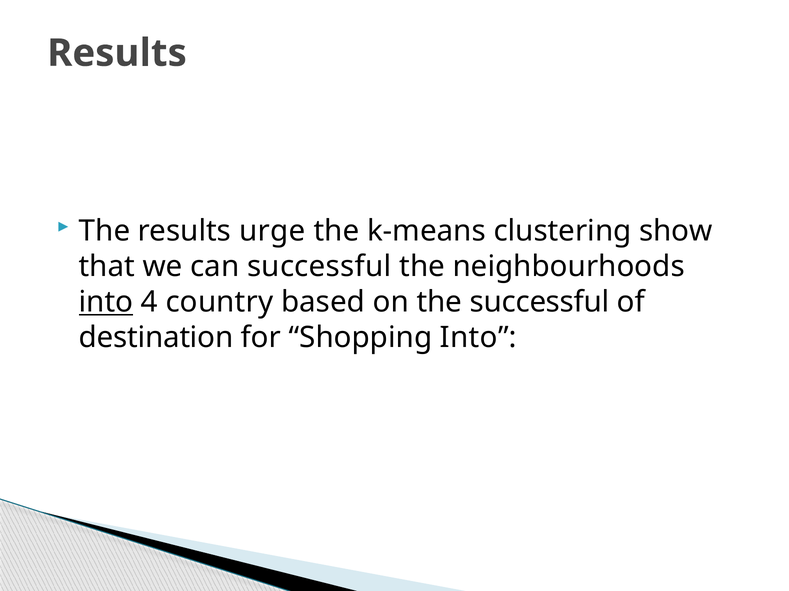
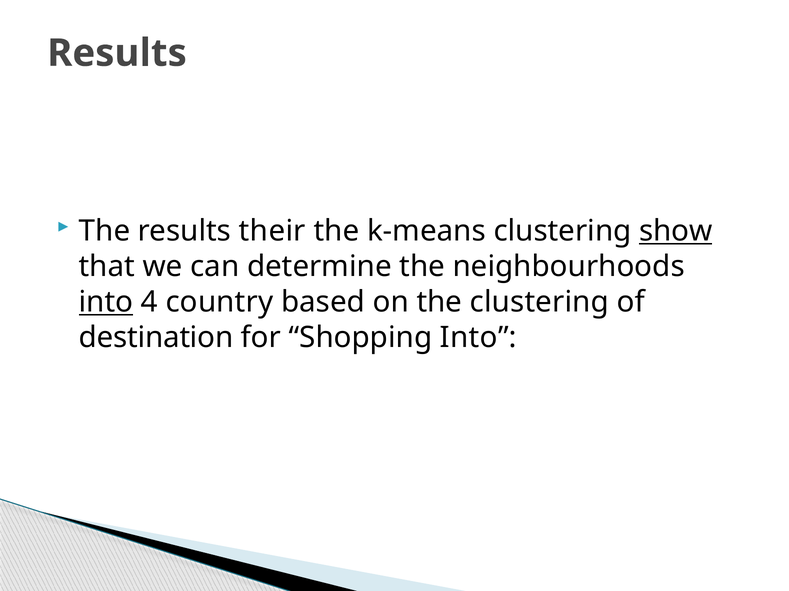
urge: urge -> their
show underline: none -> present
can successful: successful -> determine
the successful: successful -> clustering
